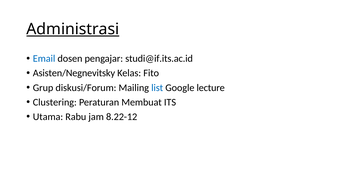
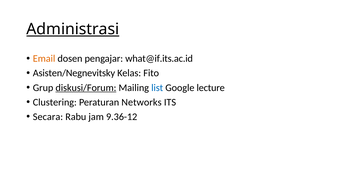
Email colour: blue -> orange
studi@if.its.ac.id: studi@if.its.ac.id -> what@if.its.ac.id
diskusi/Forum underline: none -> present
Membuat: Membuat -> Networks
Utama: Utama -> Secara
8.22-12: 8.22-12 -> 9.36-12
